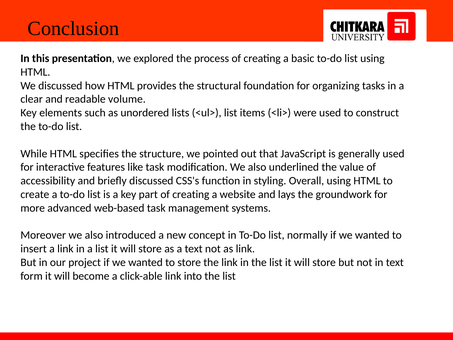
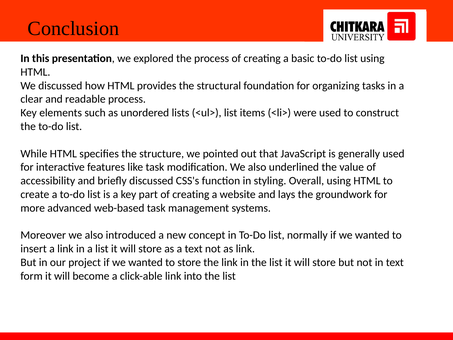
readable volume: volume -> process
